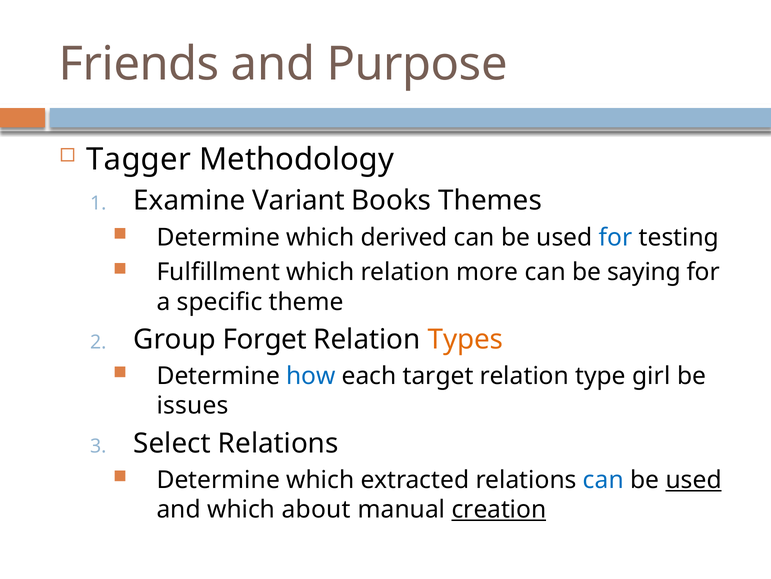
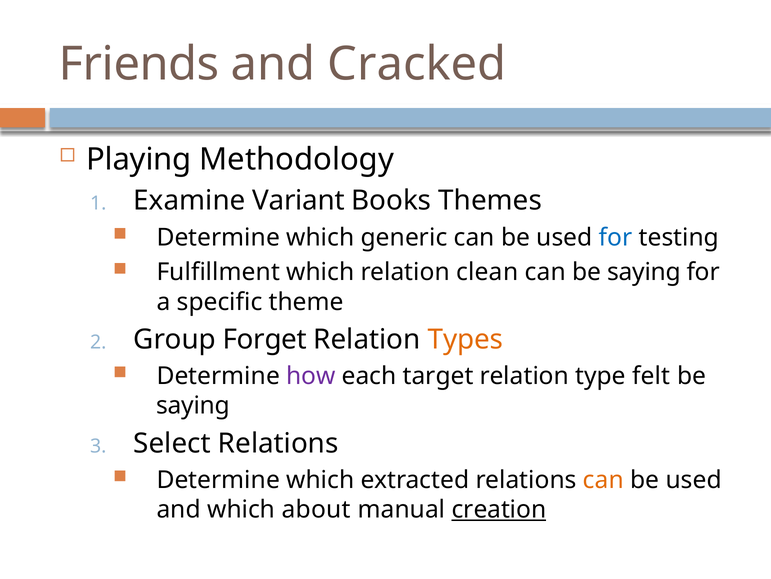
Purpose: Purpose -> Cracked
Tagger: Tagger -> Playing
derived: derived -> generic
more: more -> clean
how colour: blue -> purple
girl: girl -> felt
issues at (193, 405): issues -> saying
can at (603, 479) colour: blue -> orange
used at (694, 479) underline: present -> none
